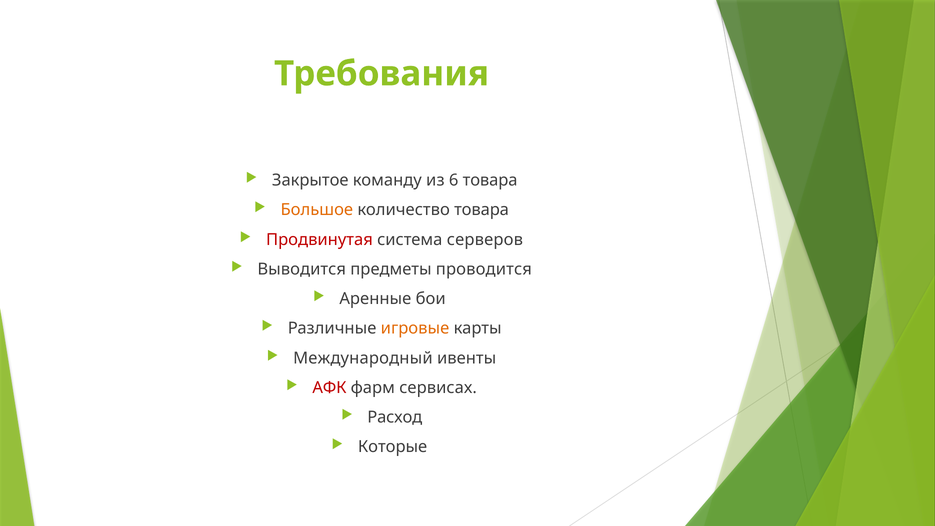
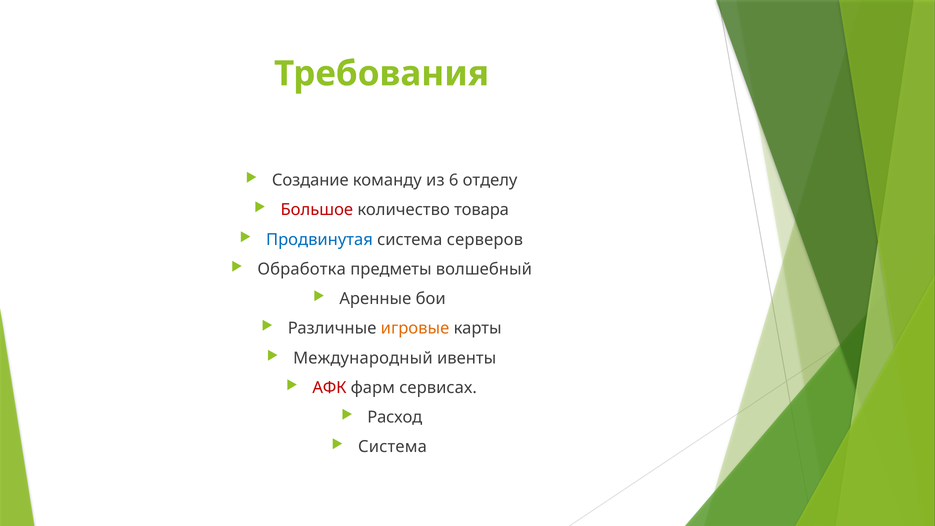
Закрытое: Закрытое -> Создание
6 товара: товара -> отделу
Большое colour: orange -> red
Продвинутая colour: red -> blue
Выводится: Выводится -> Обработка
проводится: проводится -> волшебный
Которые at (393, 447): Которые -> Система
